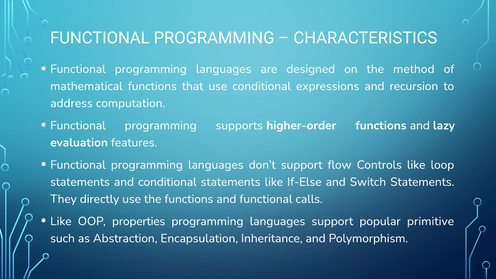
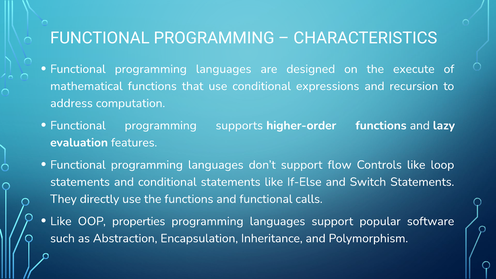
method: method -> execute
primitive: primitive -> software
